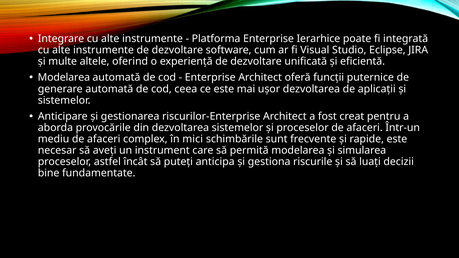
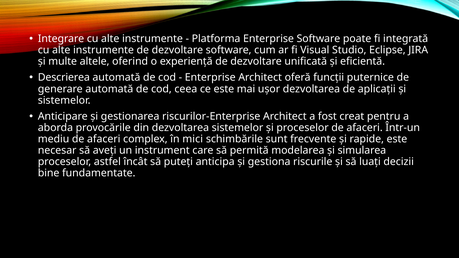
Enterprise Ierarhice: Ierarhice -> Software
Modelarea at (64, 78): Modelarea -> Descrierea
